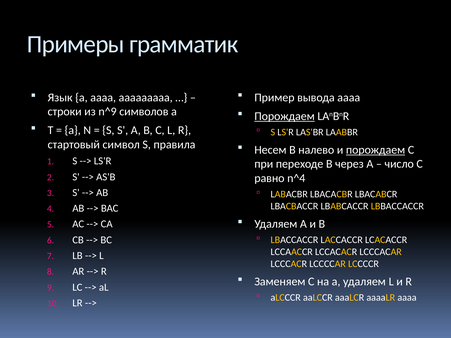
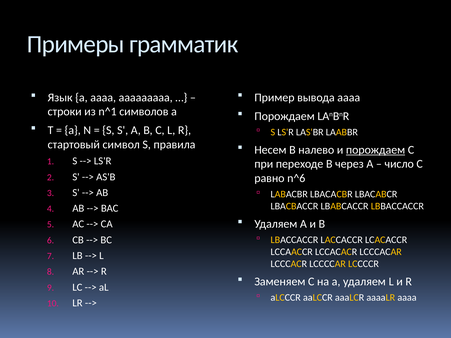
n^9: n^9 -> n^1
Порождаем at (285, 116) underline: present -> none
n^4: n^4 -> n^6
